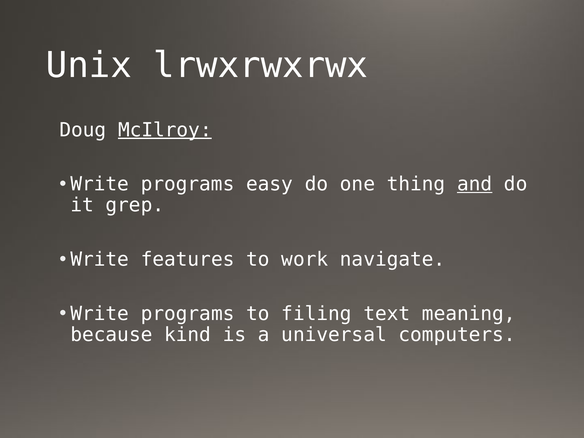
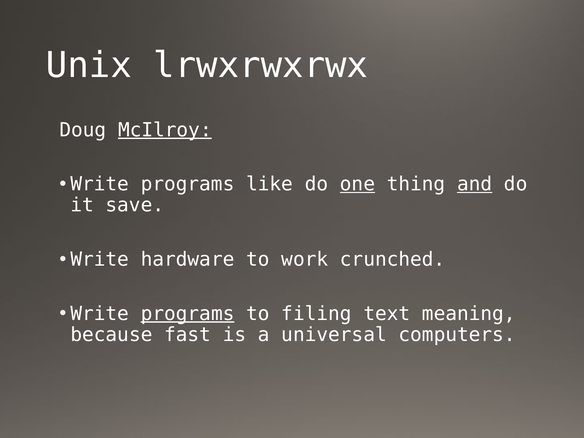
easy: easy -> like
one underline: none -> present
grep: grep -> save
features: features -> hardware
navigate: navigate -> crunched
programs at (188, 314) underline: none -> present
kind: kind -> fast
